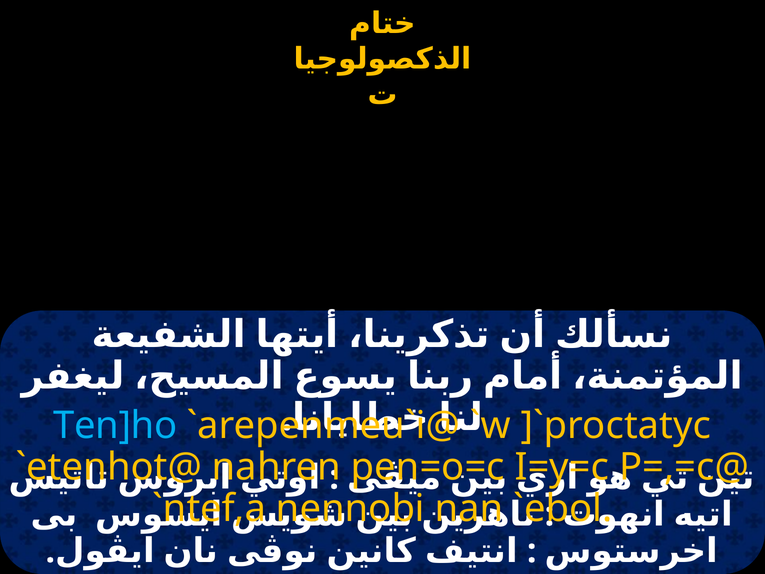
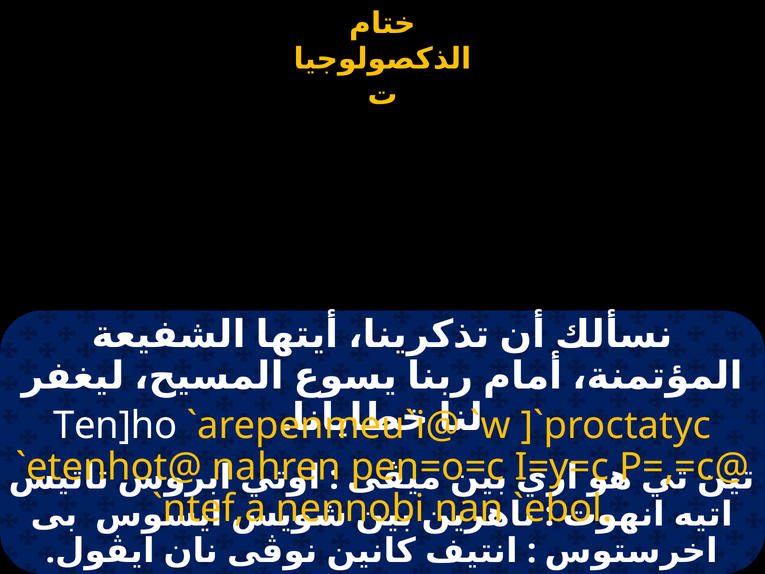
Ten]ho colour: light blue -> white
